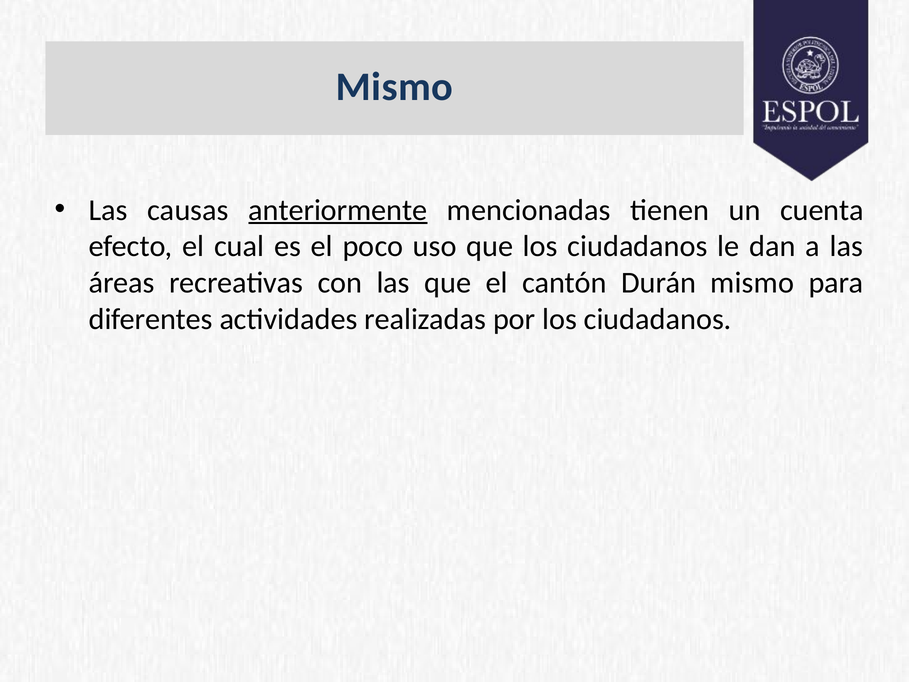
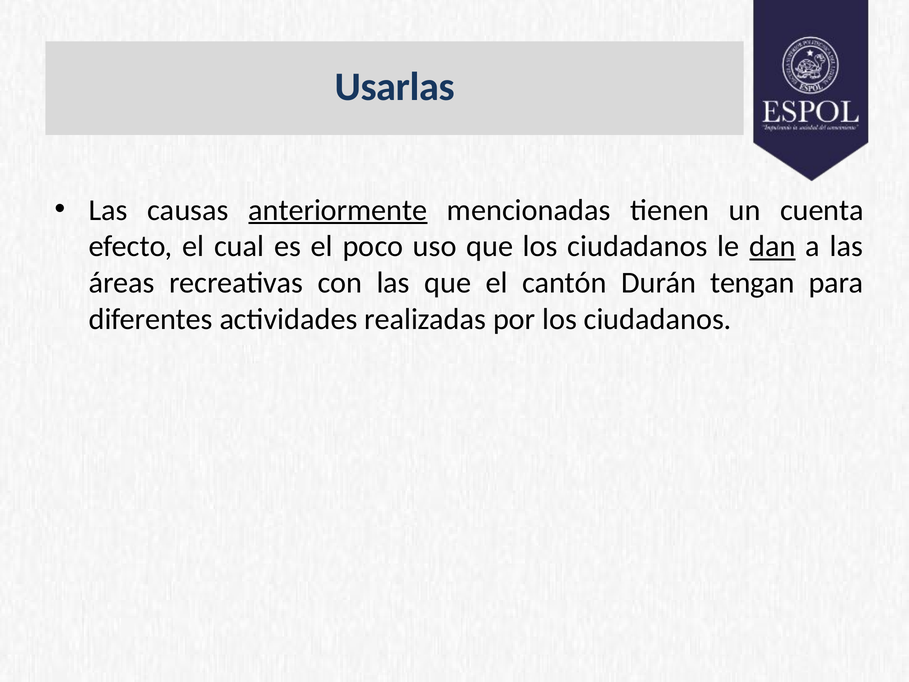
Mismo at (394, 87): Mismo -> Usarlas
dan underline: none -> present
mismo at (752, 283): mismo -> tengan
